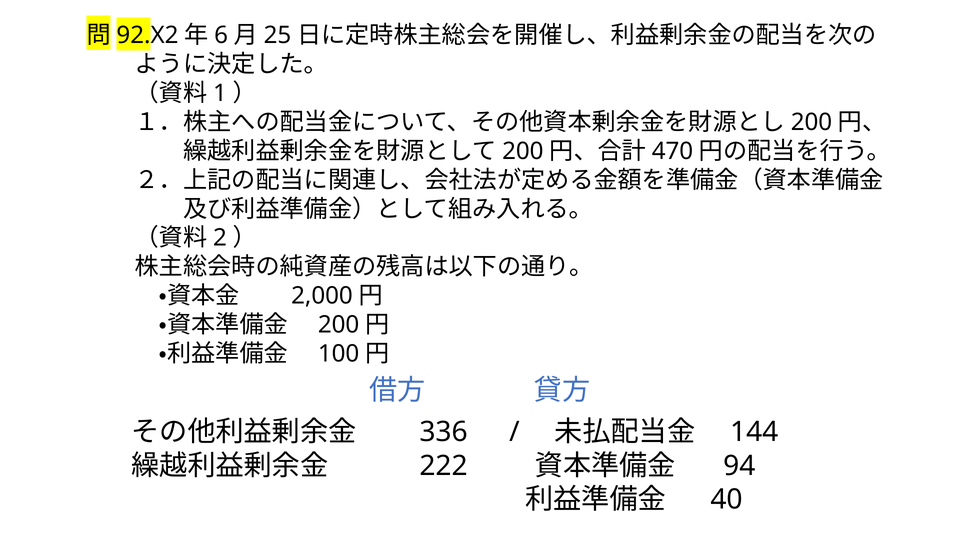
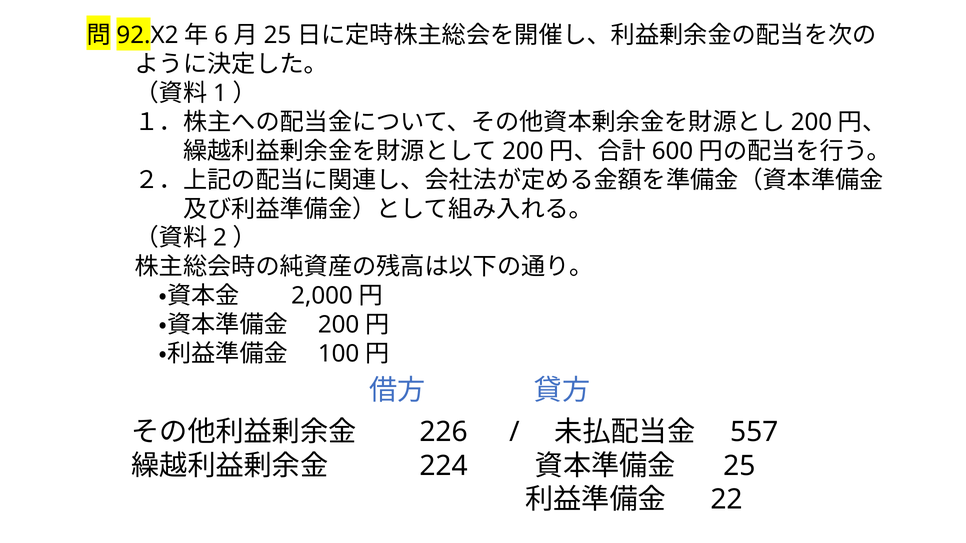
470: 470 -> 600
336: 336 -> 226
144: 144 -> 557
222: 222 -> 224
94 at (739, 466): 94 -> 25
40: 40 -> 22
